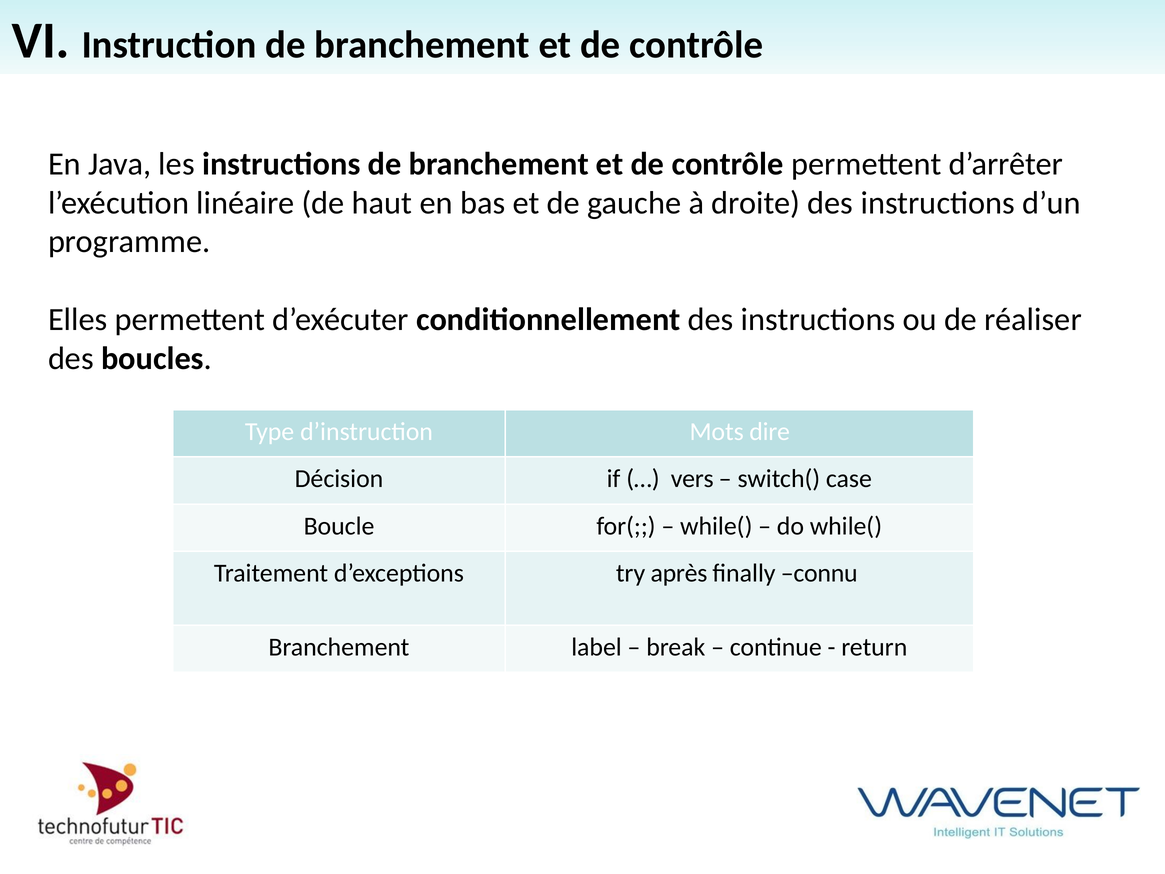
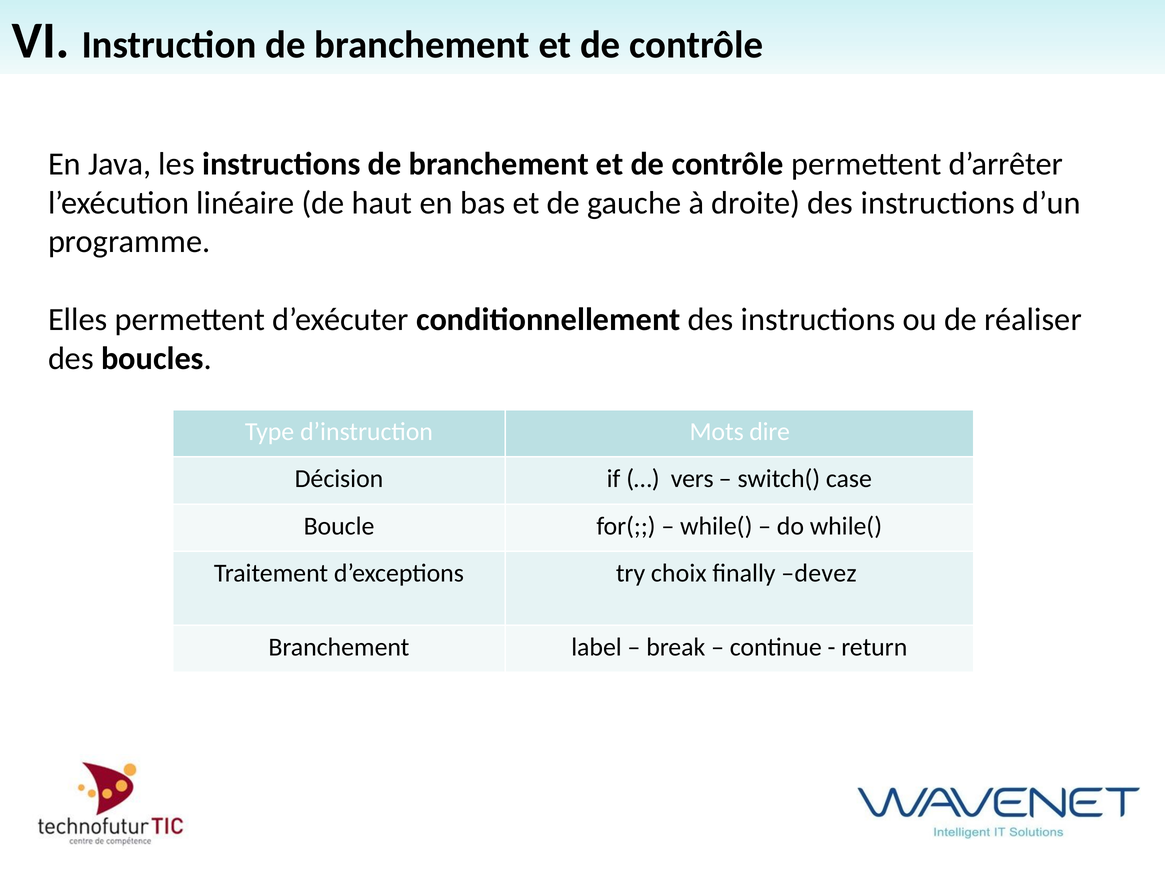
après: après -> choix
connu: connu -> devez
